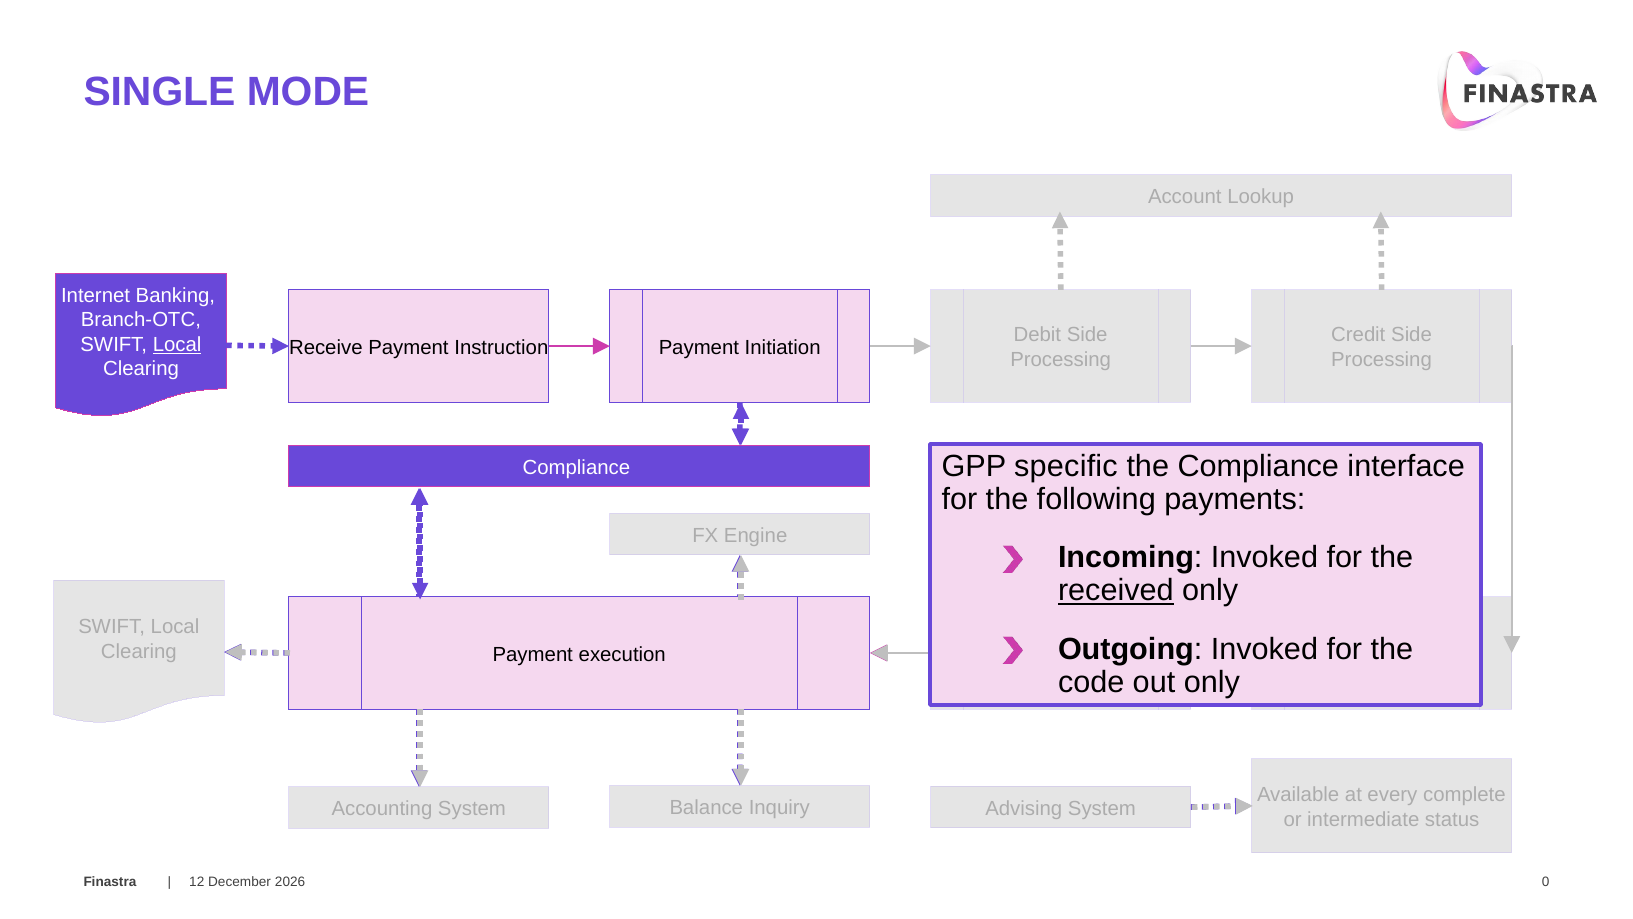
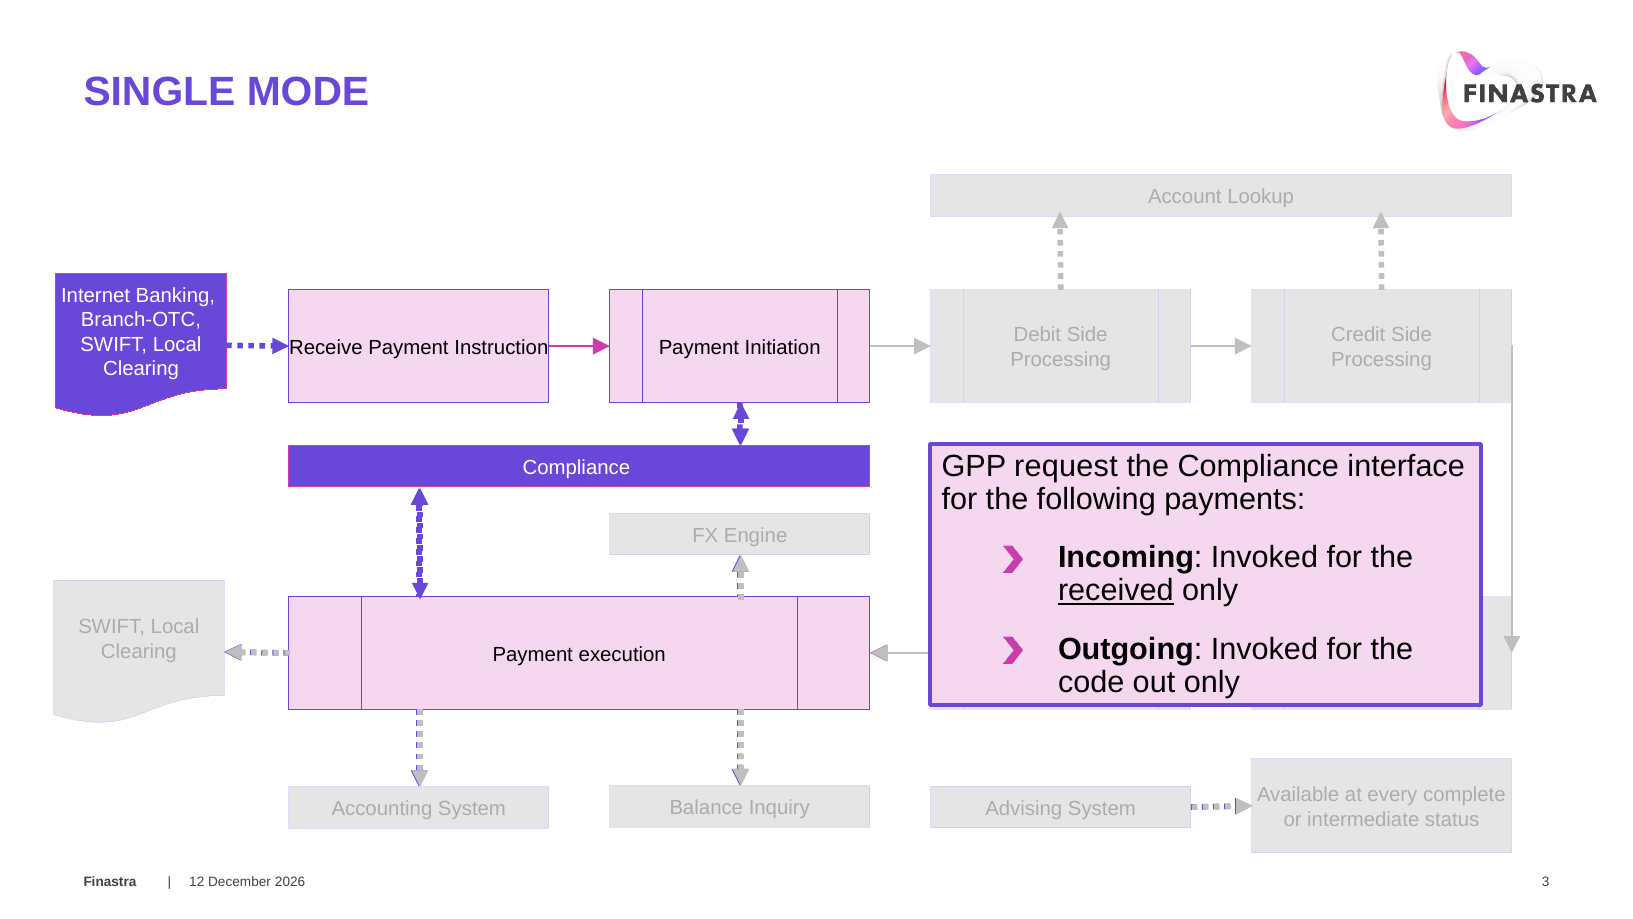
Local at (177, 345) underline: present -> none
specific: specific -> request
0: 0 -> 3
